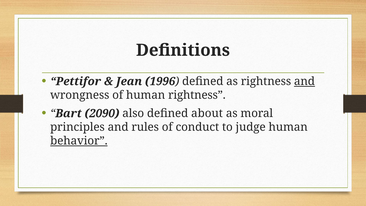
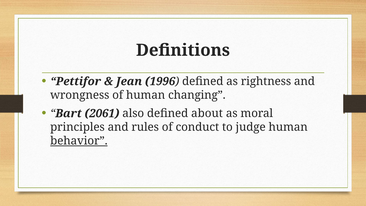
and at (304, 81) underline: present -> none
human rightness: rightness -> changing
2090: 2090 -> 2061
